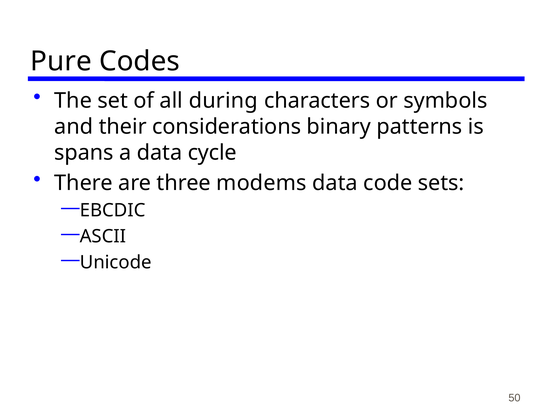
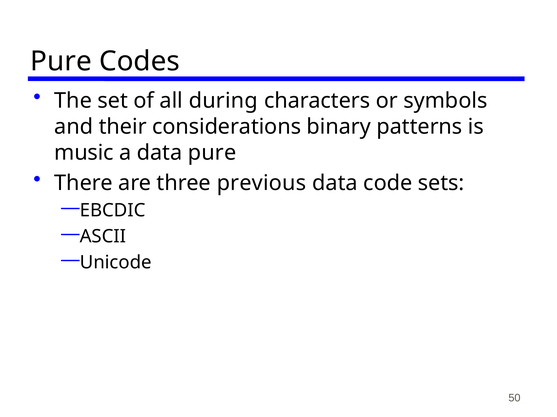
spans: spans -> music
data cycle: cycle -> pure
modems: modems -> previous
